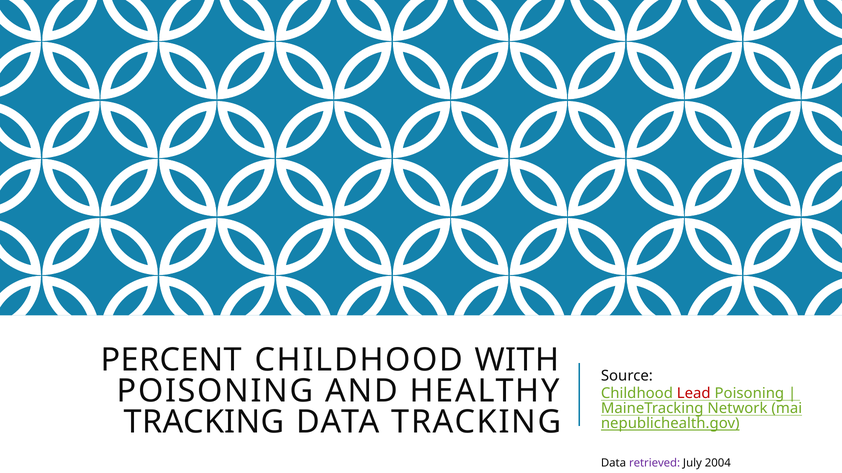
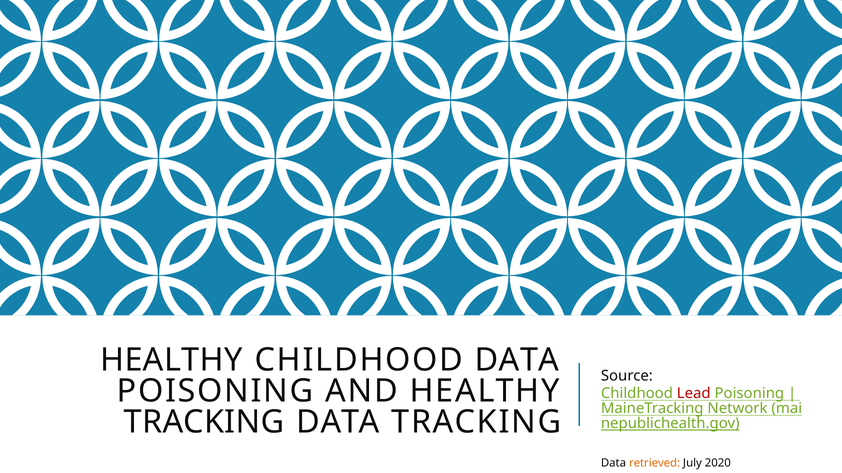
PERCENT at (171, 361): PERCENT -> HEALTHY
CHILDHOOD WITH: WITH -> DATA
retrieved colour: purple -> orange
2004: 2004 -> 2020
